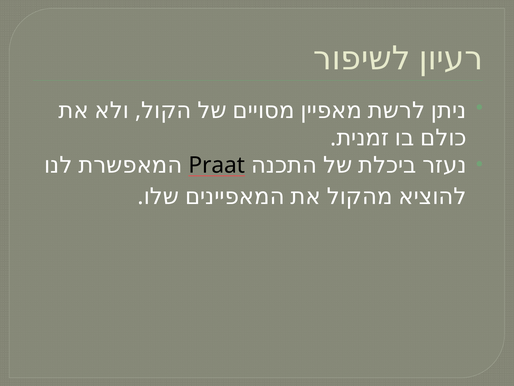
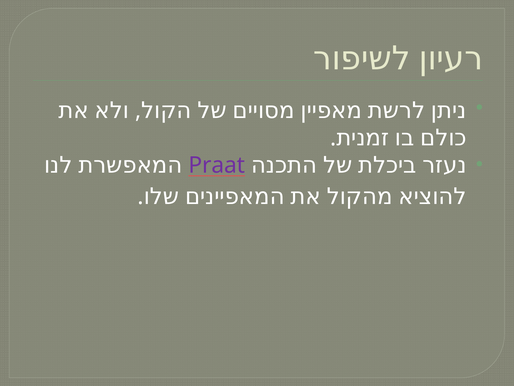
Praat colour: black -> purple
